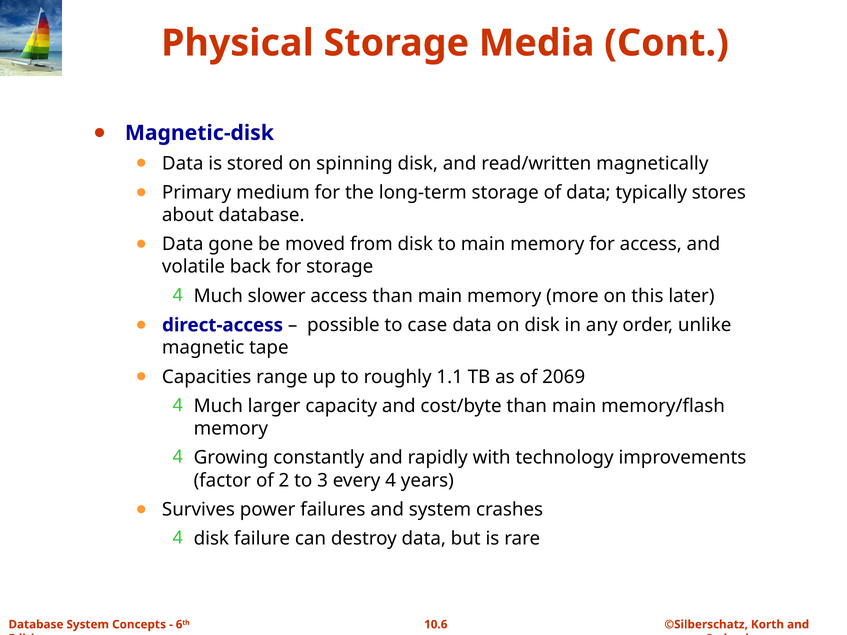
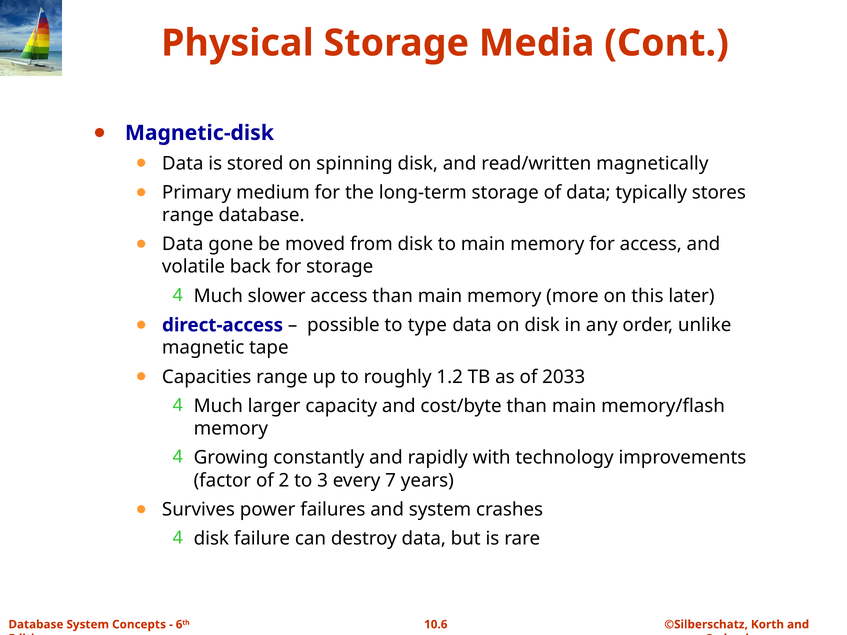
about at (188, 215): about -> range
case: case -> type
1.1: 1.1 -> 1.2
2069: 2069 -> 2033
every 4: 4 -> 7
